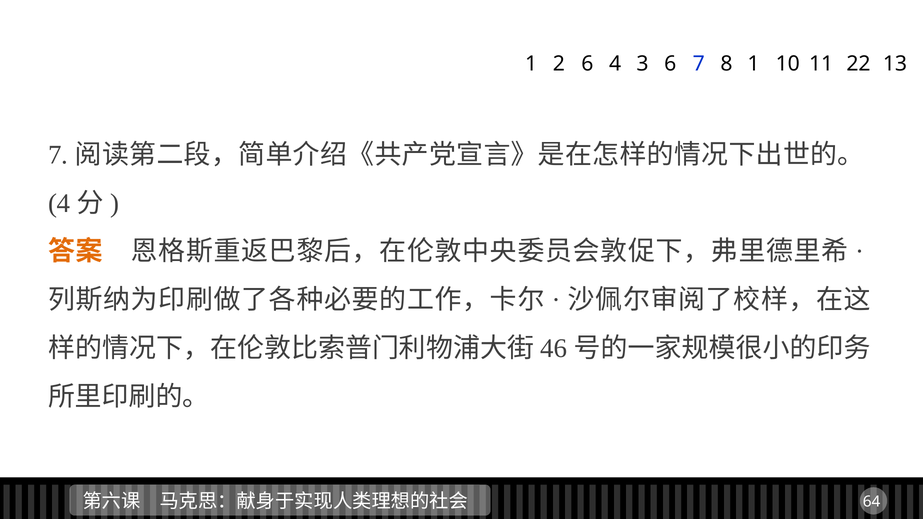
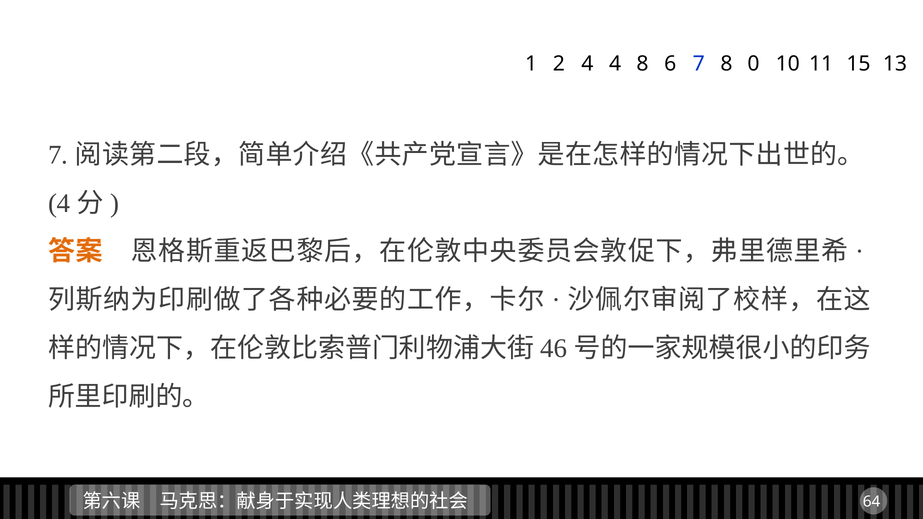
2 6: 6 -> 4
4 3: 3 -> 8
8 1: 1 -> 0
22: 22 -> 15
